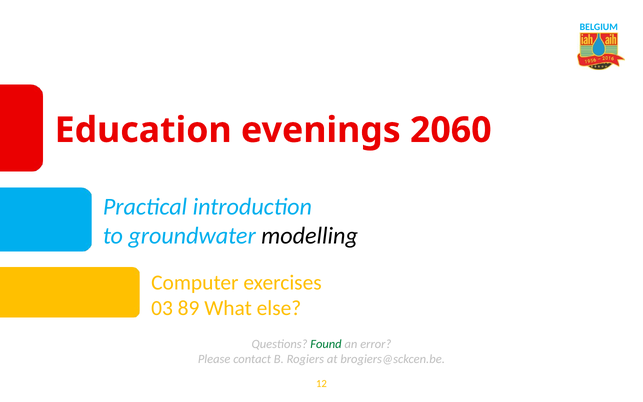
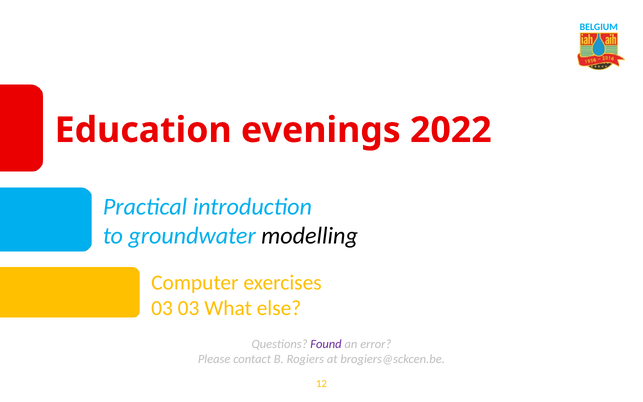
2060: 2060 -> 2022
03 89: 89 -> 03
Found colour: green -> purple
